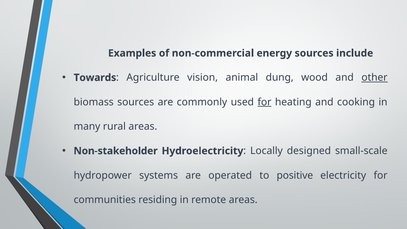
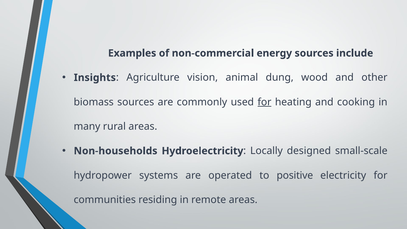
Towards: Towards -> Insights
other underline: present -> none
Non-stakeholder: Non-stakeholder -> Non-households
